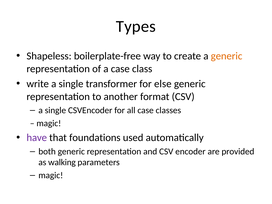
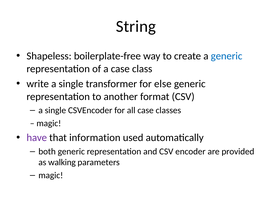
Types: Types -> String
generic at (227, 56) colour: orange -> blue
foundations: foundations -> information
